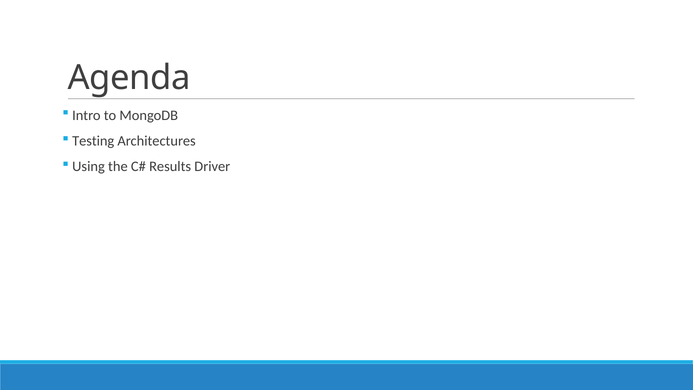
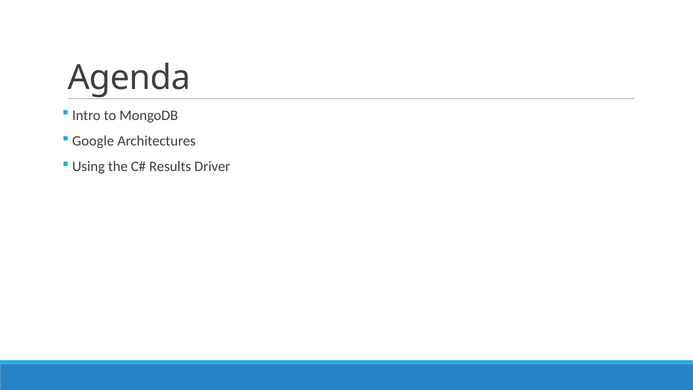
Testing: Testing -> Google
